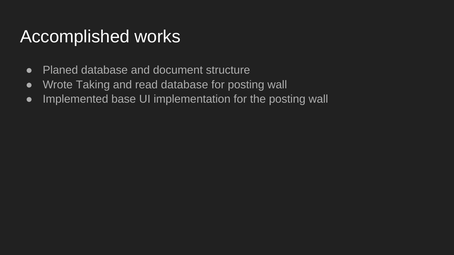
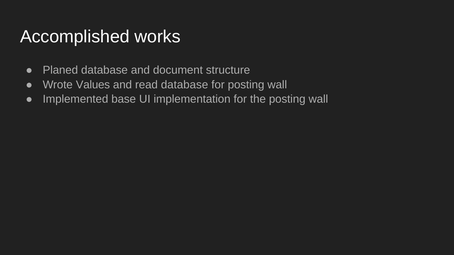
Taking: Taking -> Values
